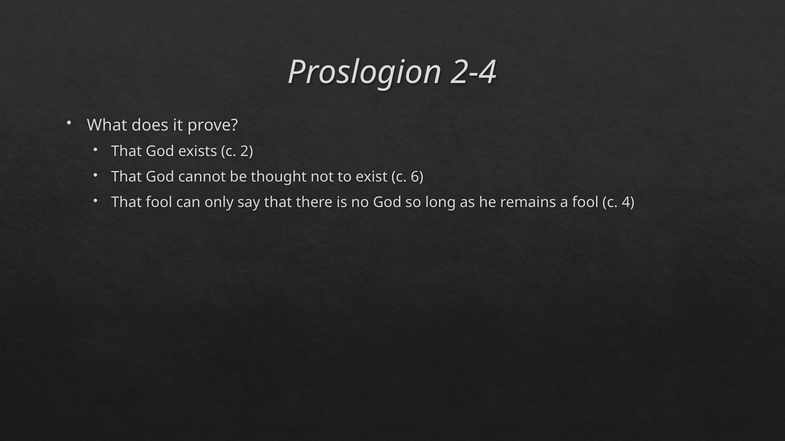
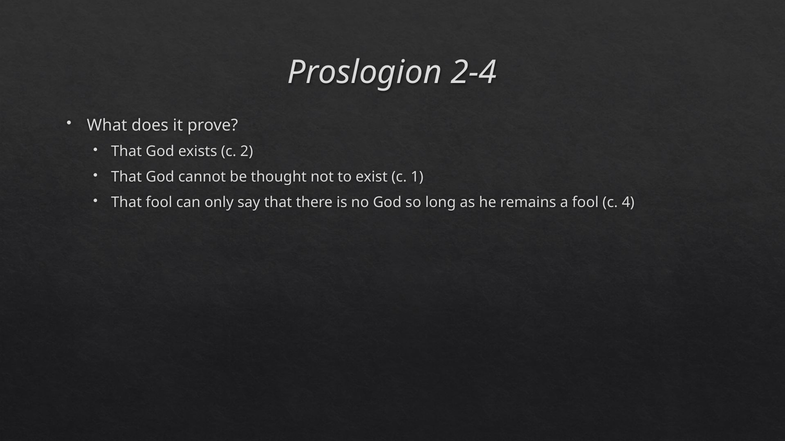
6: 6 -> 1
